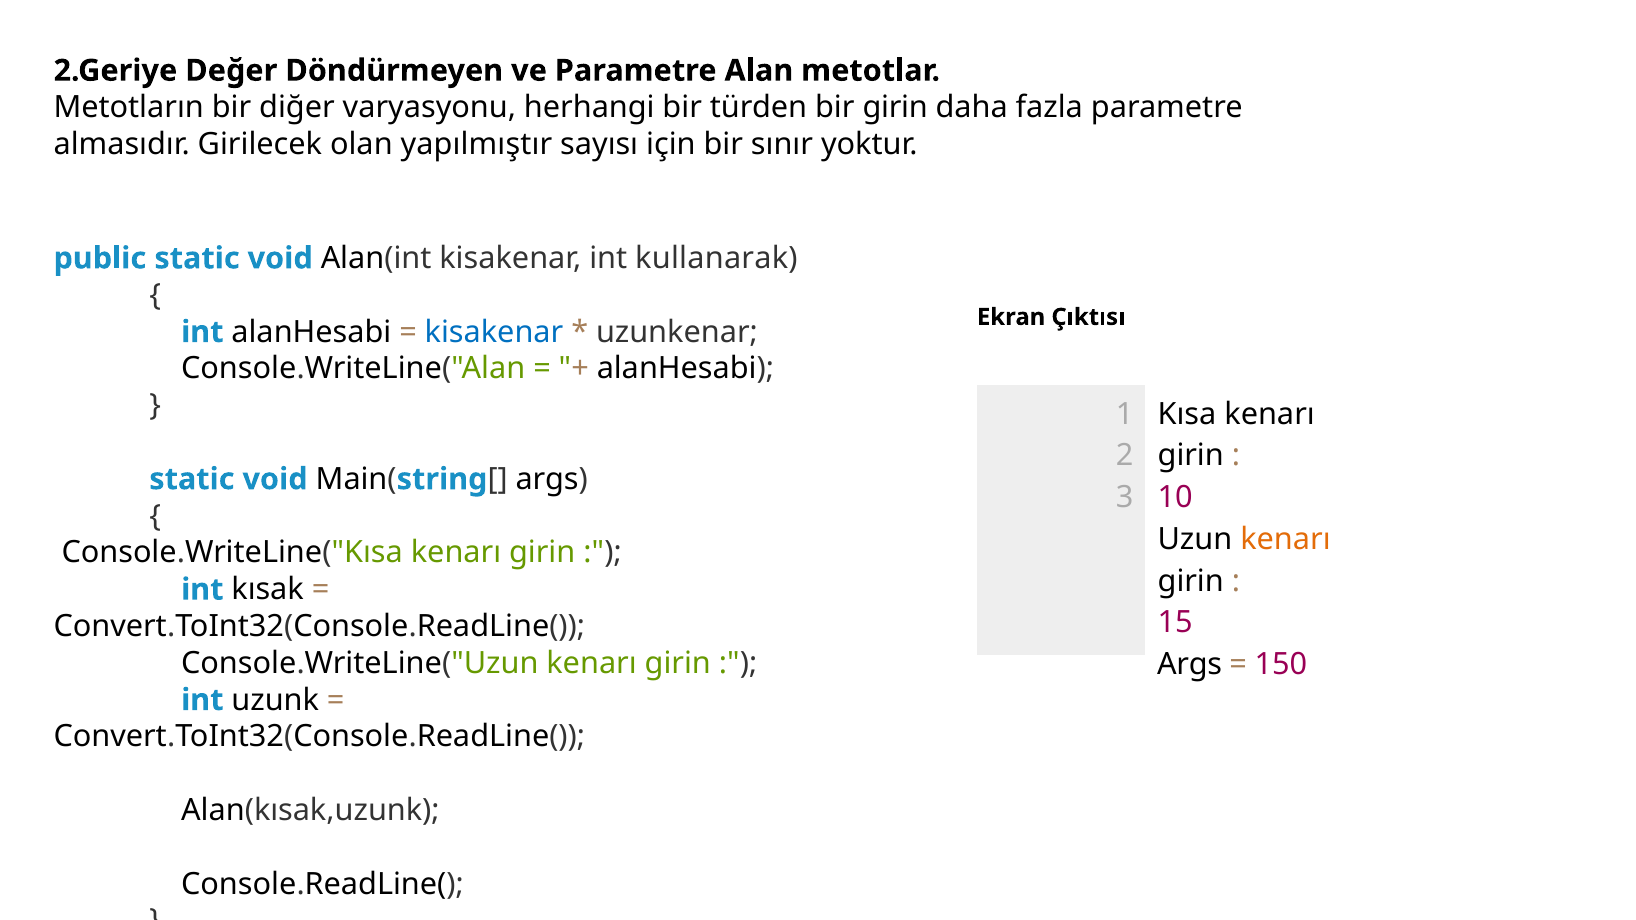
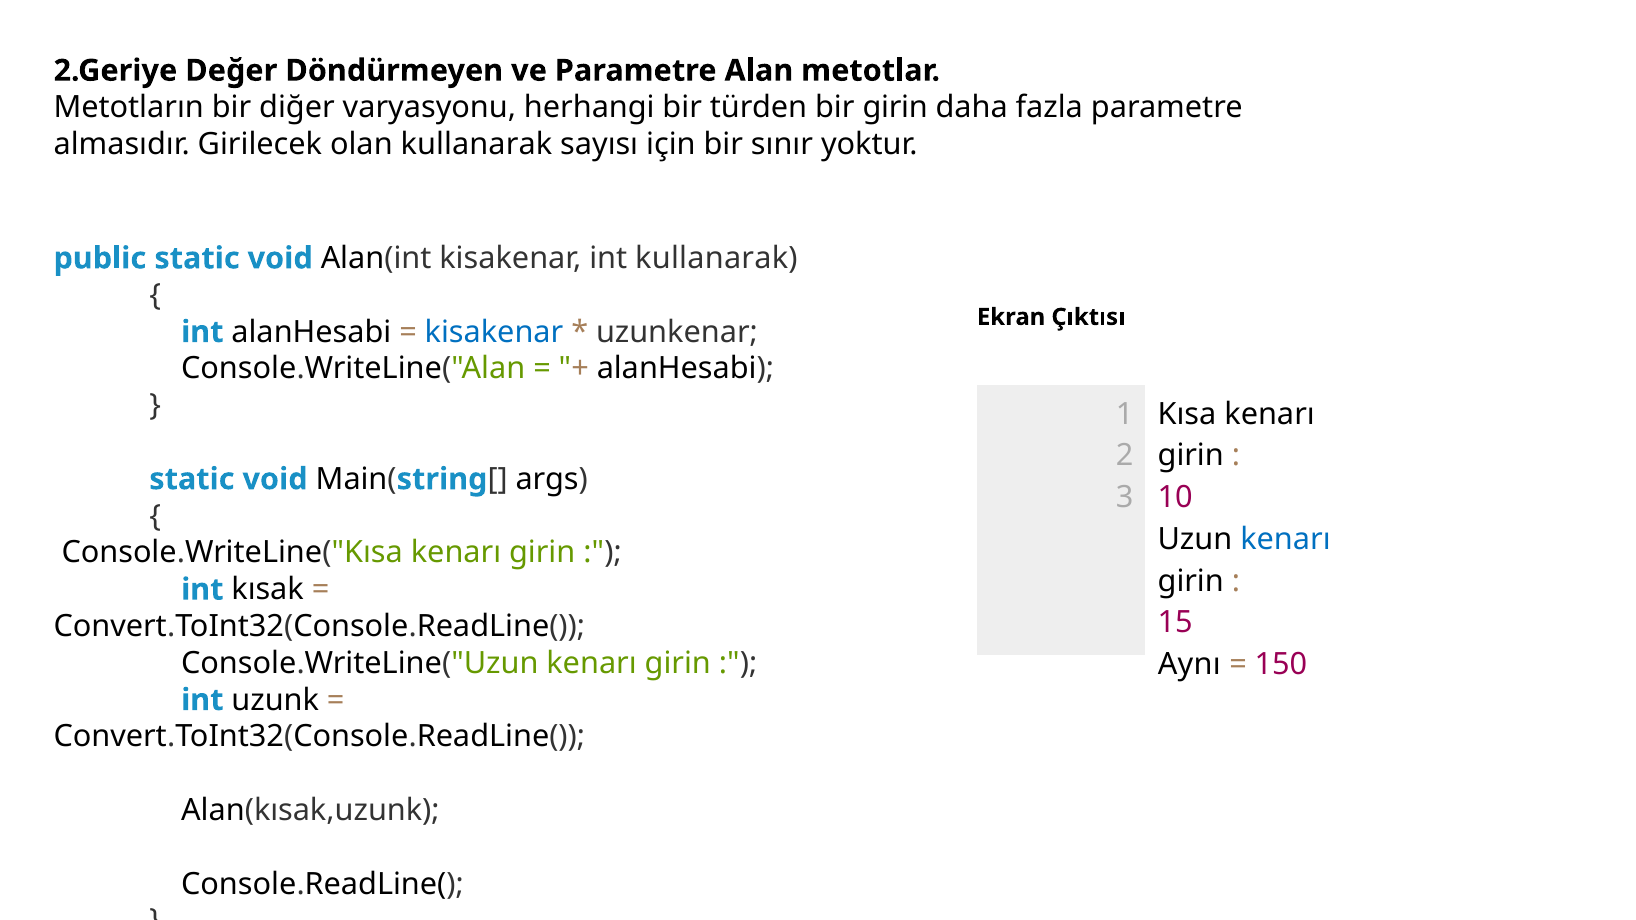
olan yapılmıştır: yapılmıştır -> kullanarak
kenarı at (1286, 539) colour: orange -> blue
Args at (1190, 665): Args -> Aynı
